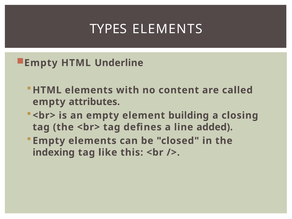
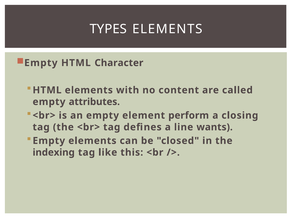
Underline: Underline -> Character
building: building -> perform
added: added -> wants
